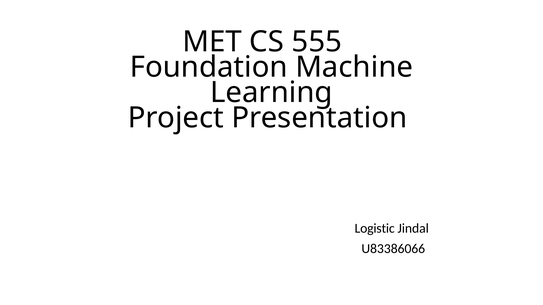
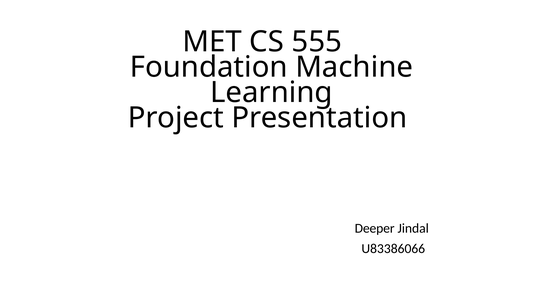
Logistic: Logistic -> Deeper
